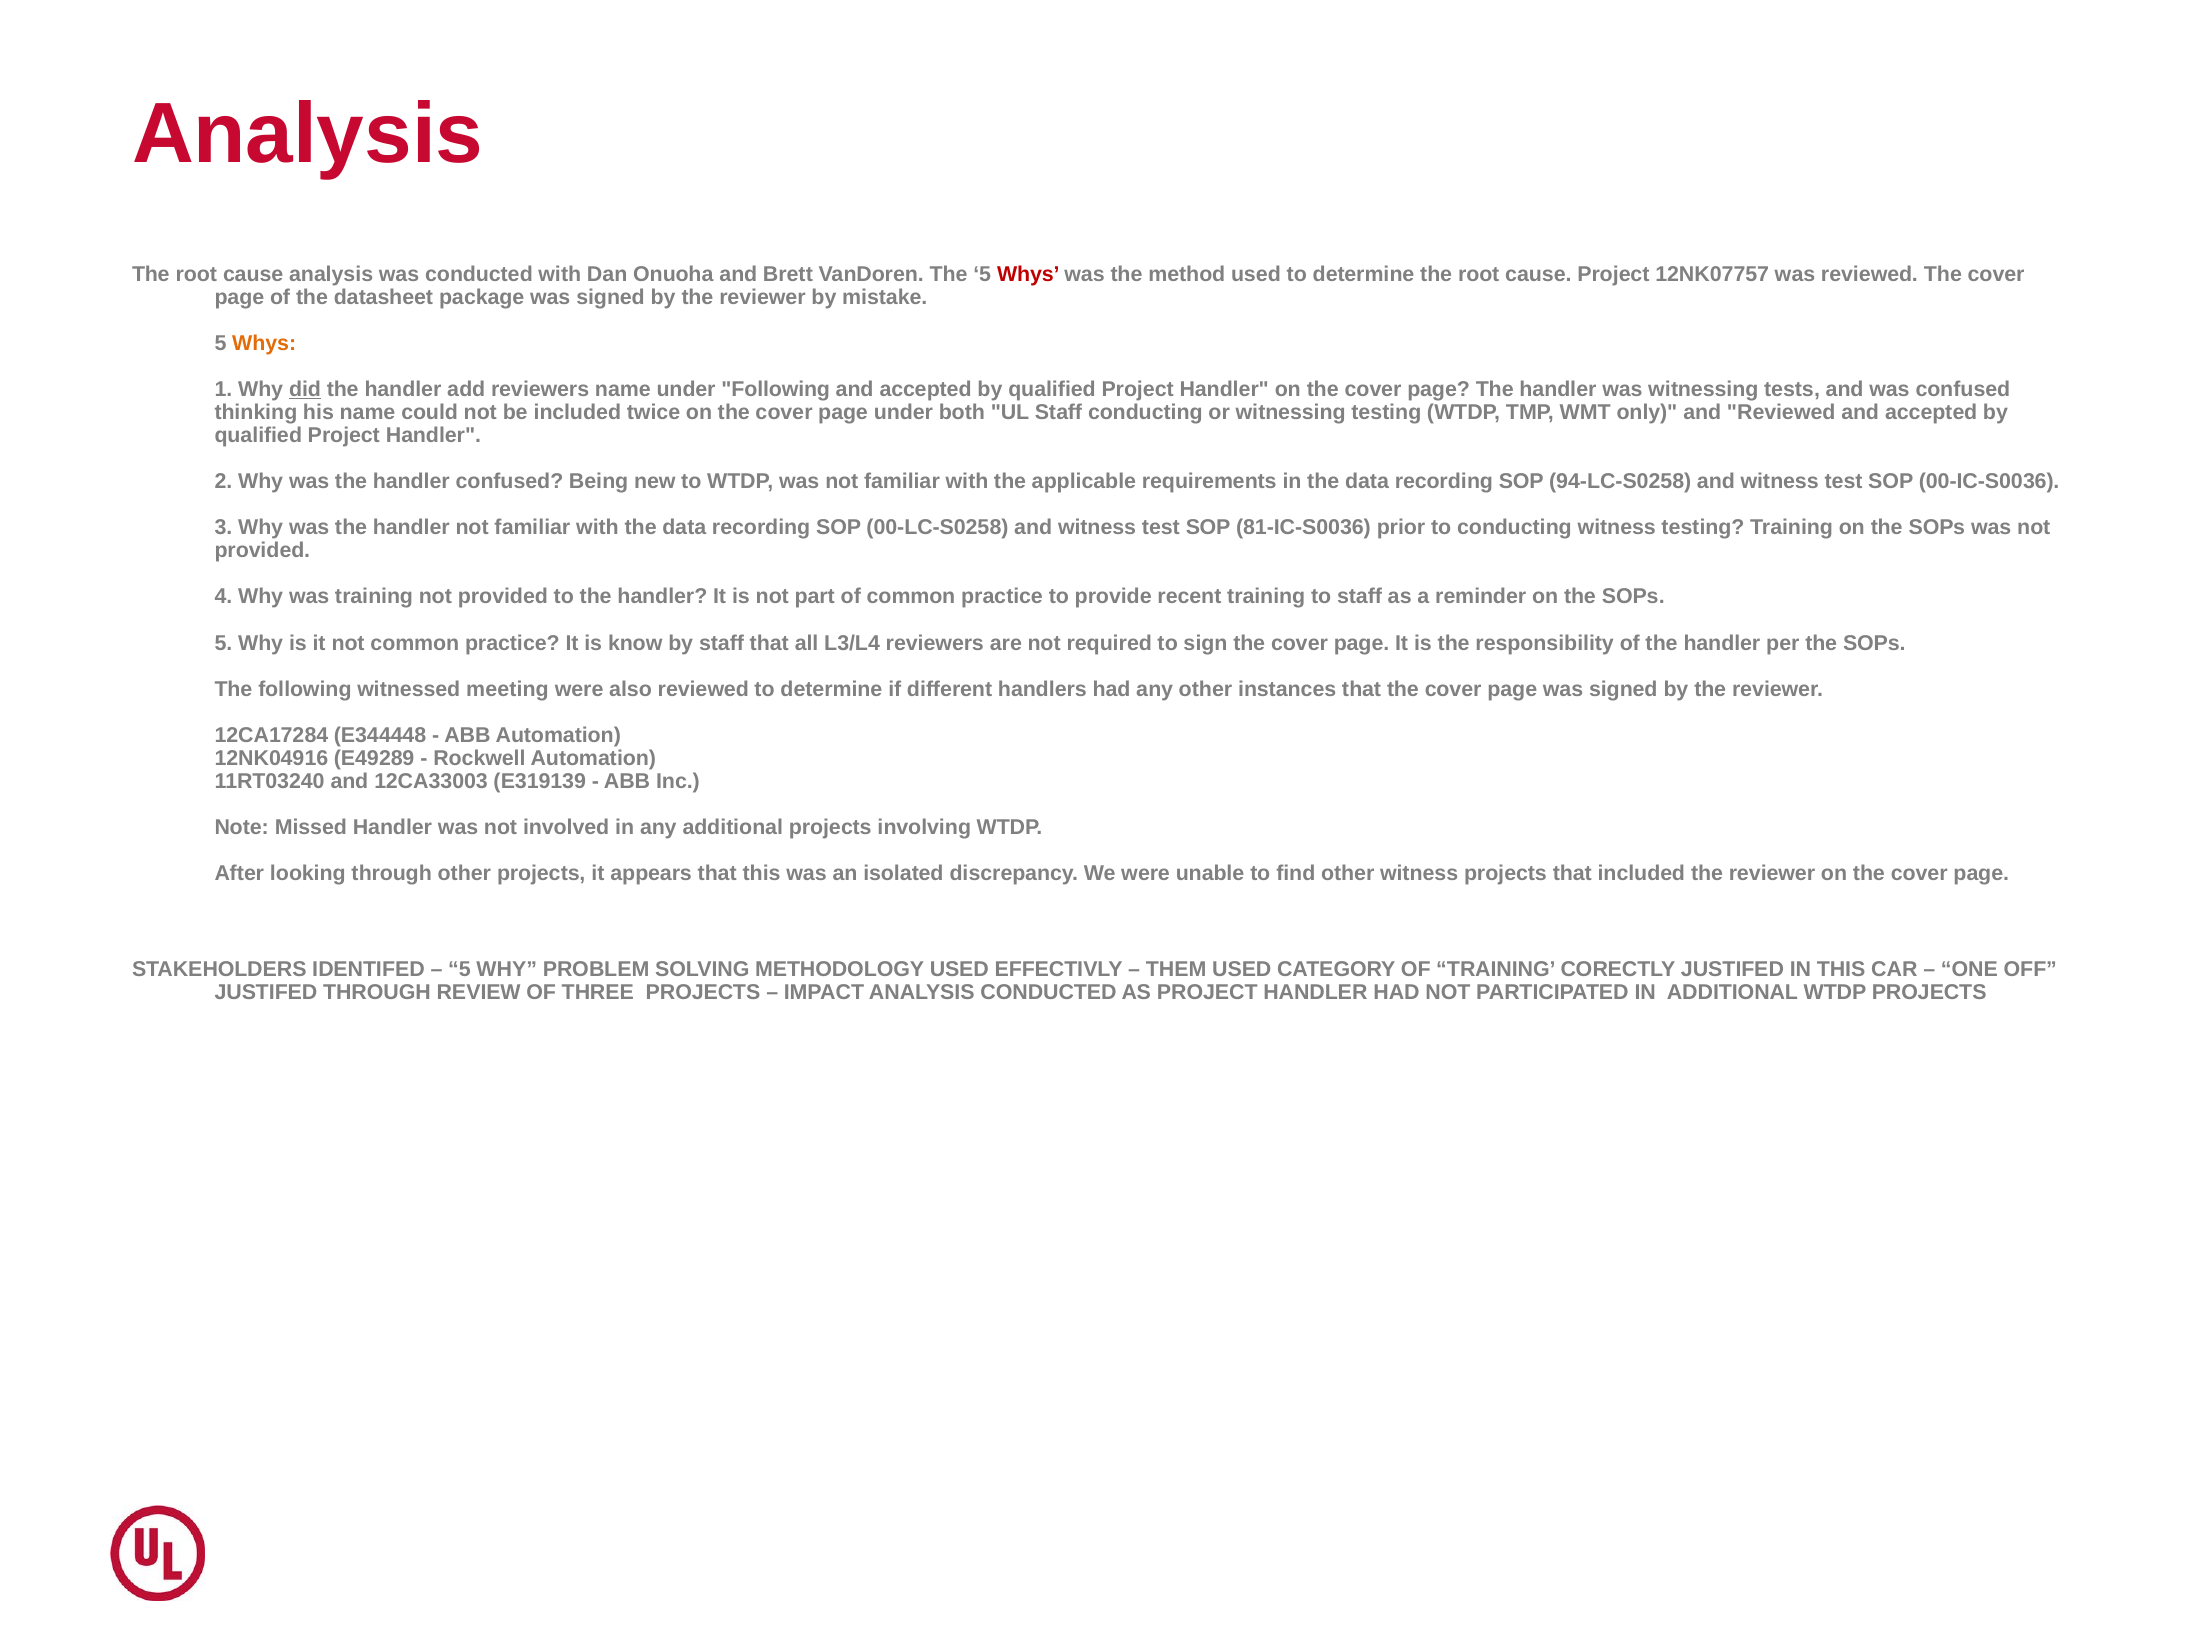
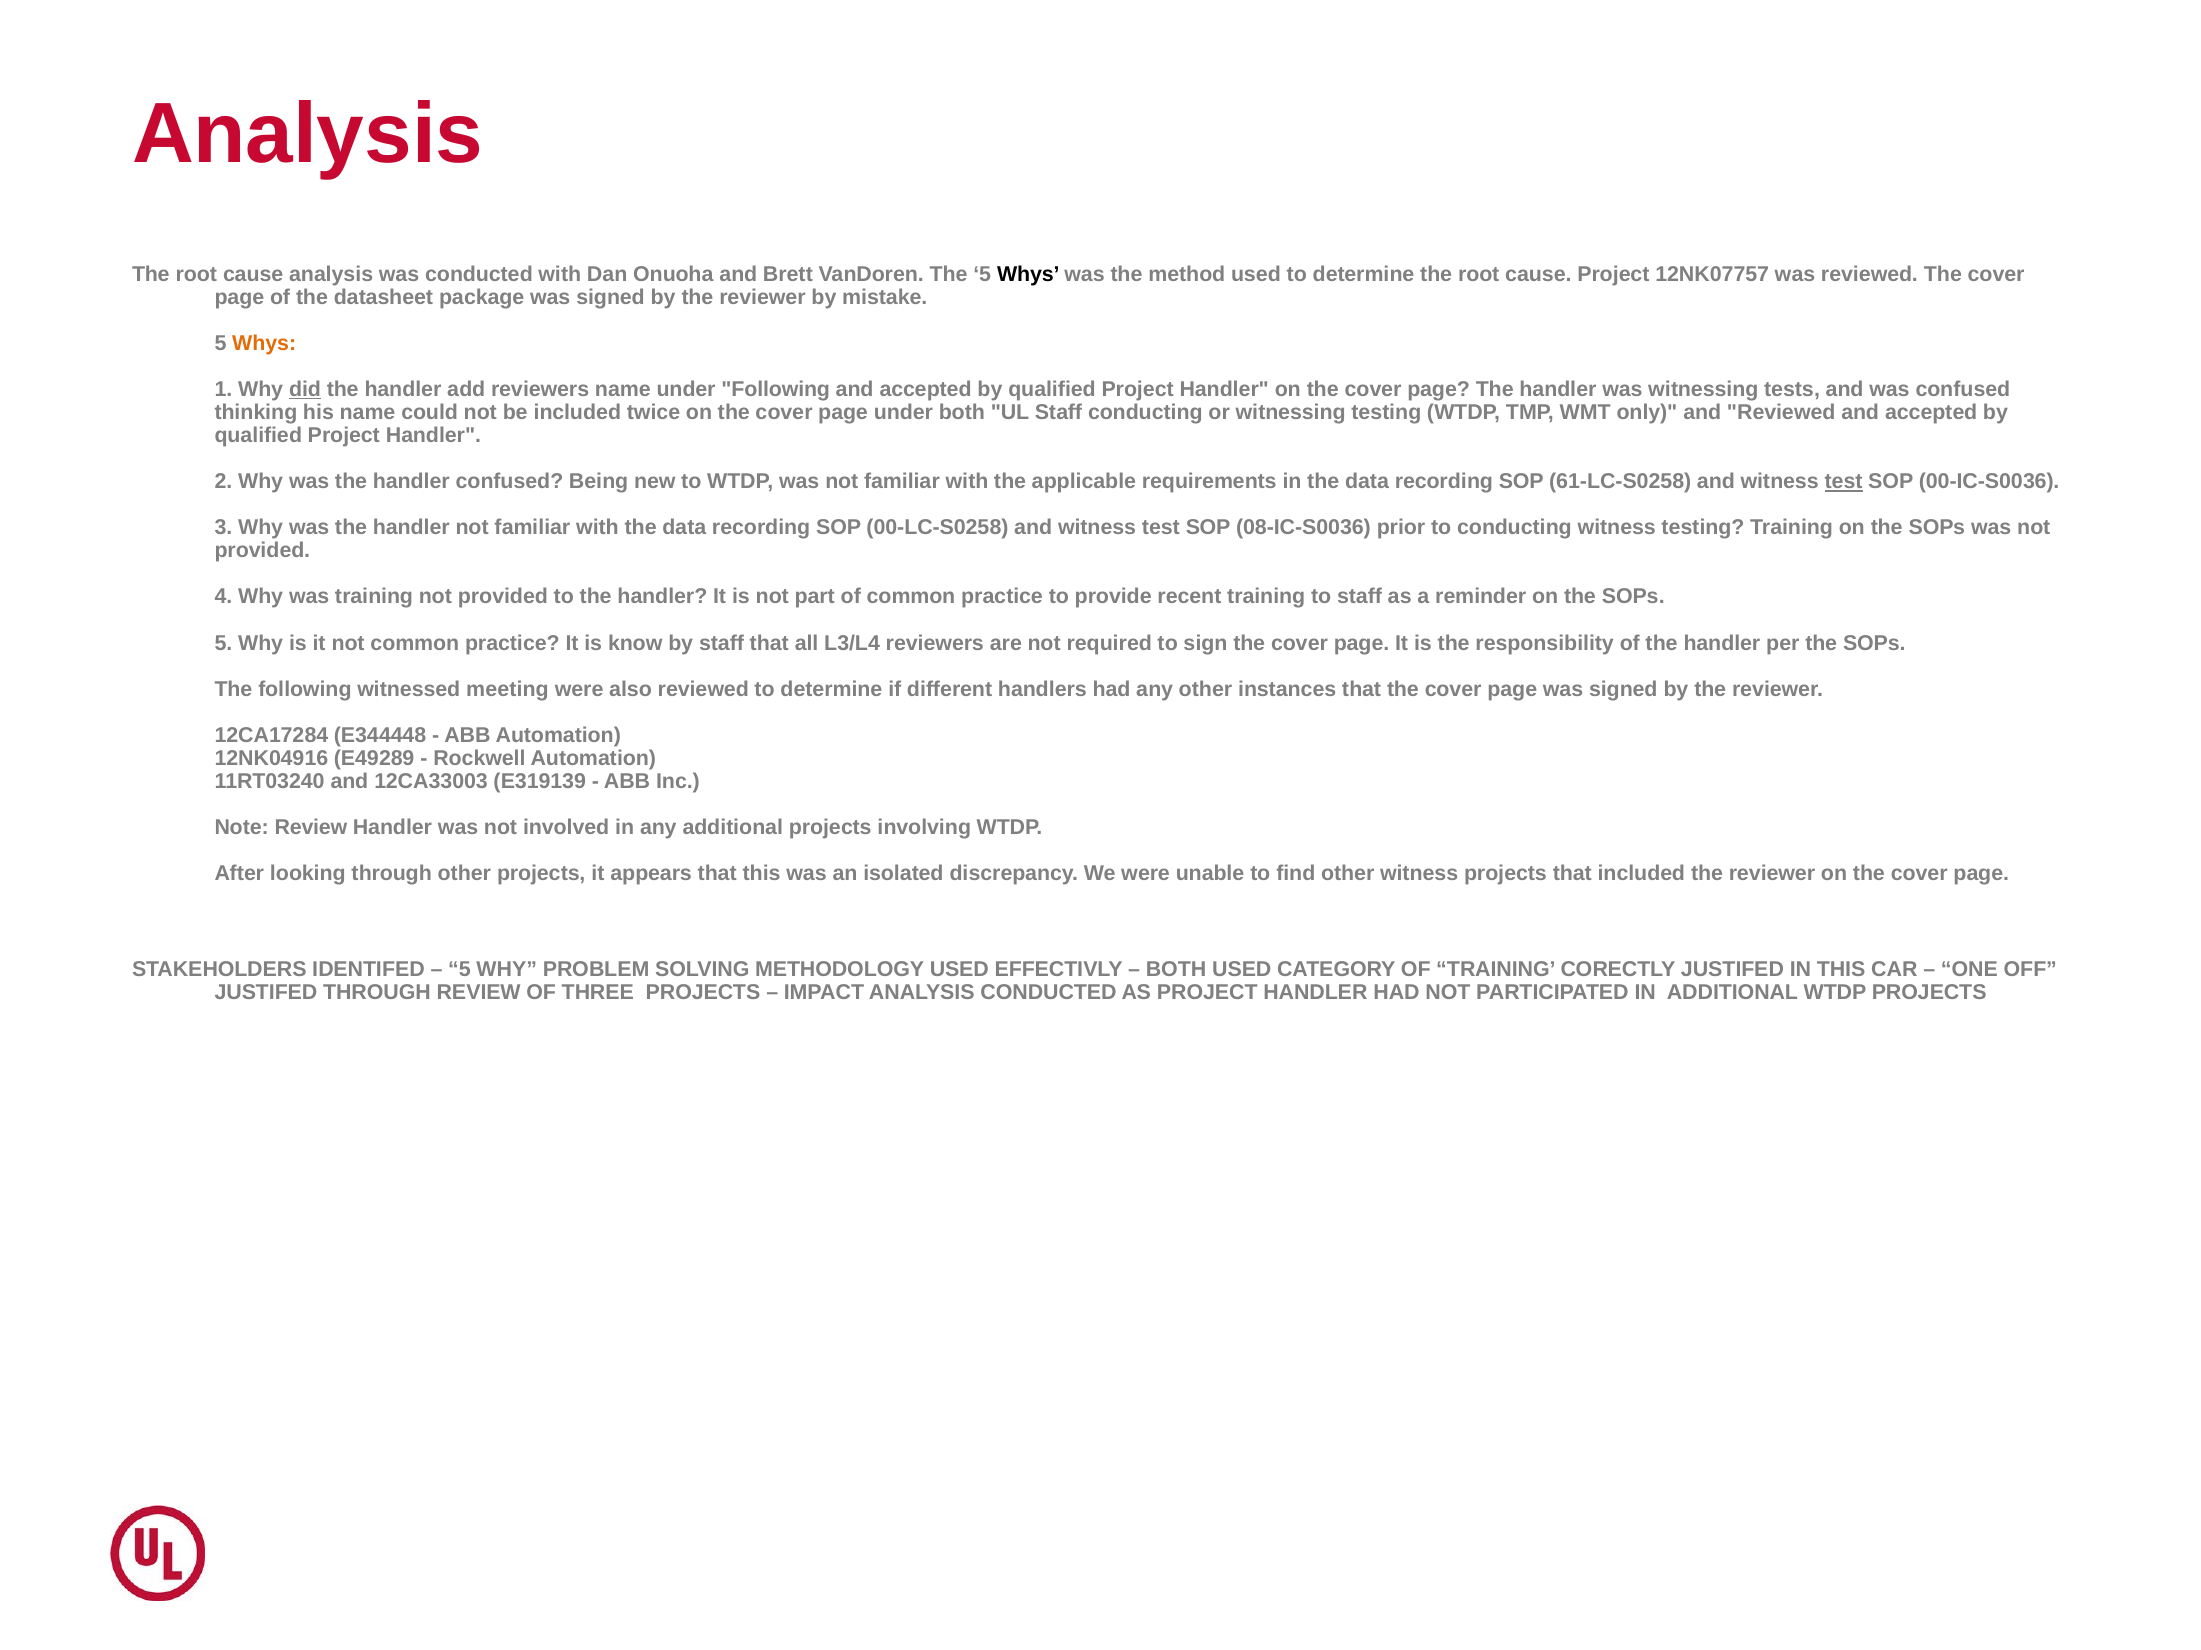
Whys at (1028, 274) colour: red -> black
94-LC-S0258: 94-LC-S0258 -> 61-LC-S0258
test at (1844, 482) underline: none -> present
81-IC-S0036: 81-IC-S0036 -> 08-IC-S0036
Note Missed: Missed -> Review
THEM at (1176, 970): THEM -> BOTH
